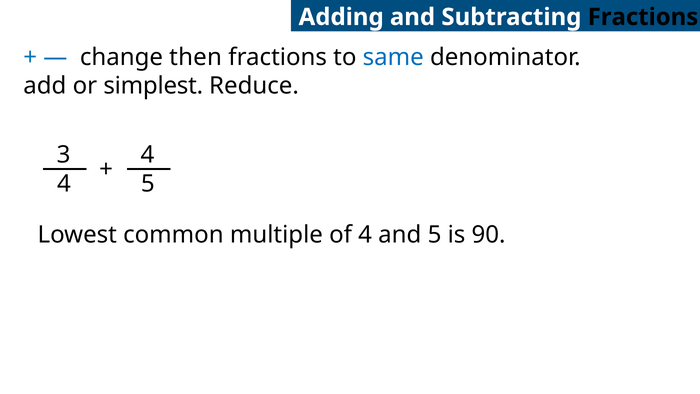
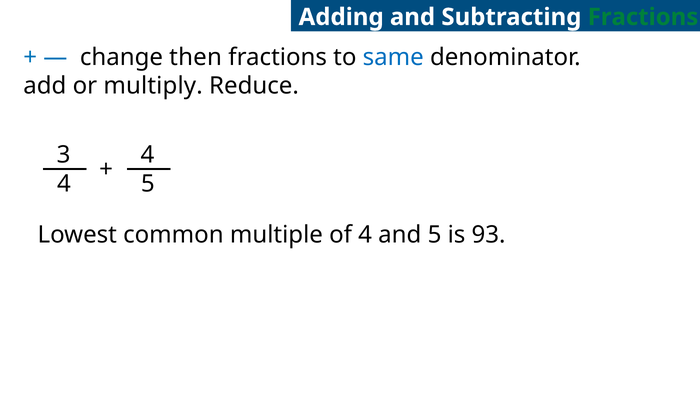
Fractions at (643, 17) colour: black -> green
simplest: simplest -> multiply
90: 90 -> 93
